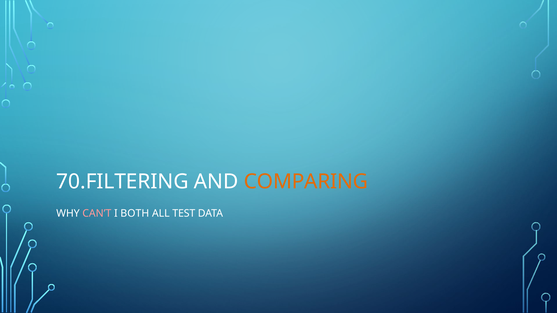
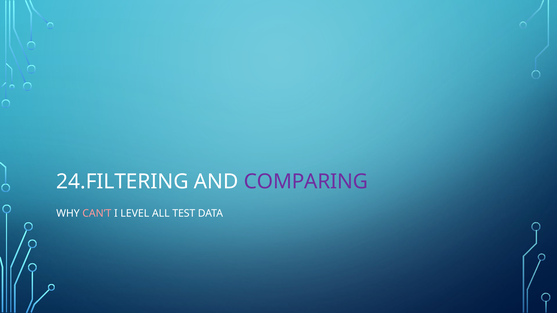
70.FILTERING: 70.FILTERING -> 24.FILTERING
COMPARING colour: orange -> purple
BOTH: BOTH -> LEVEL
